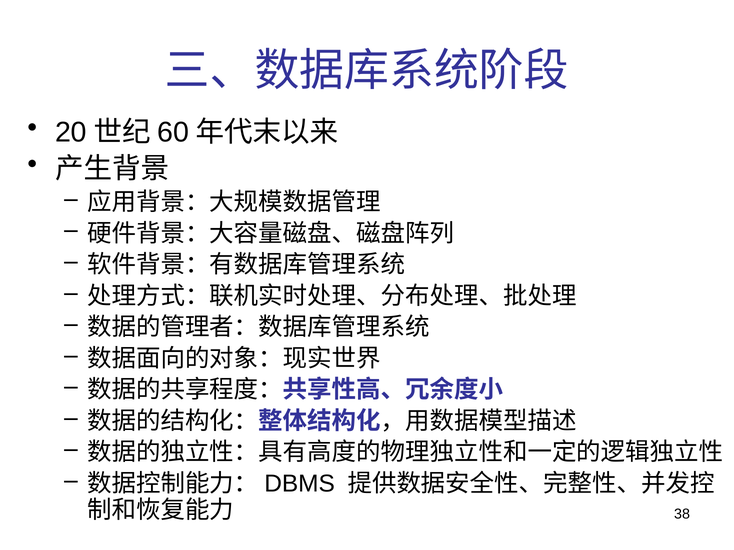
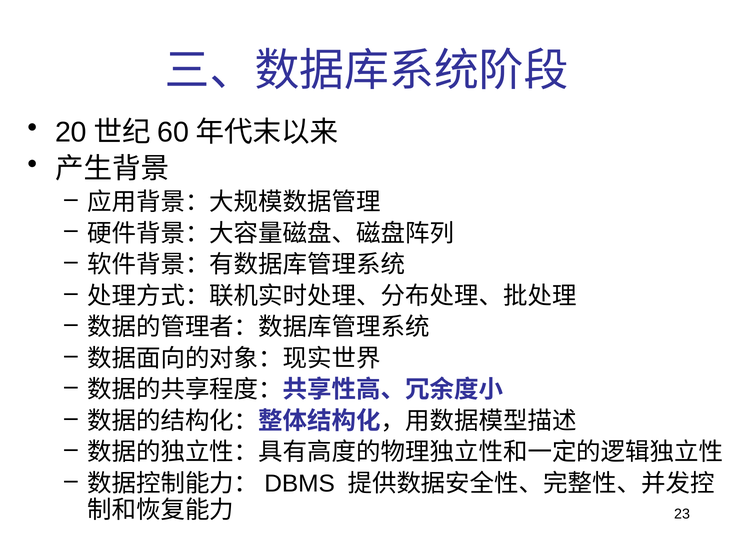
38: 38 -> 23
